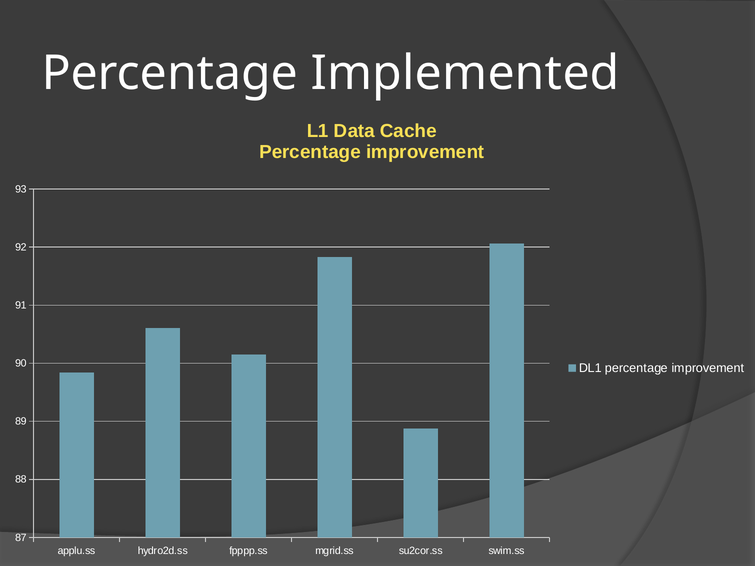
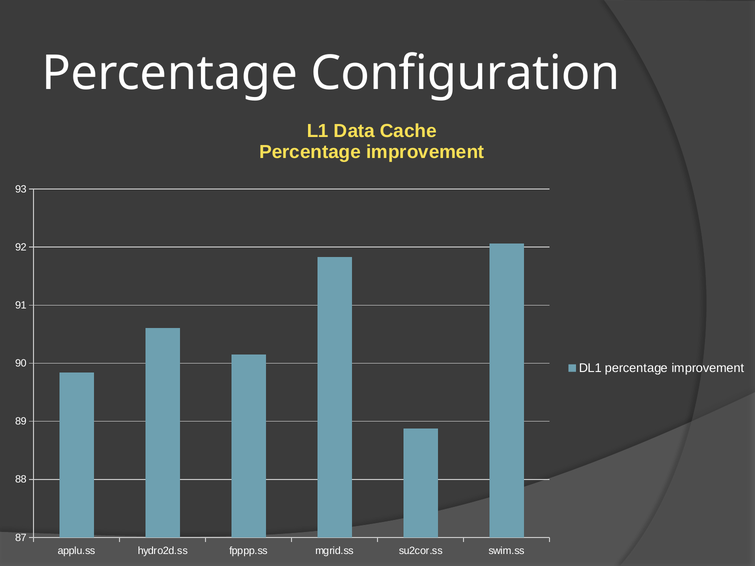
Implemented: Implemented -> Configuration
